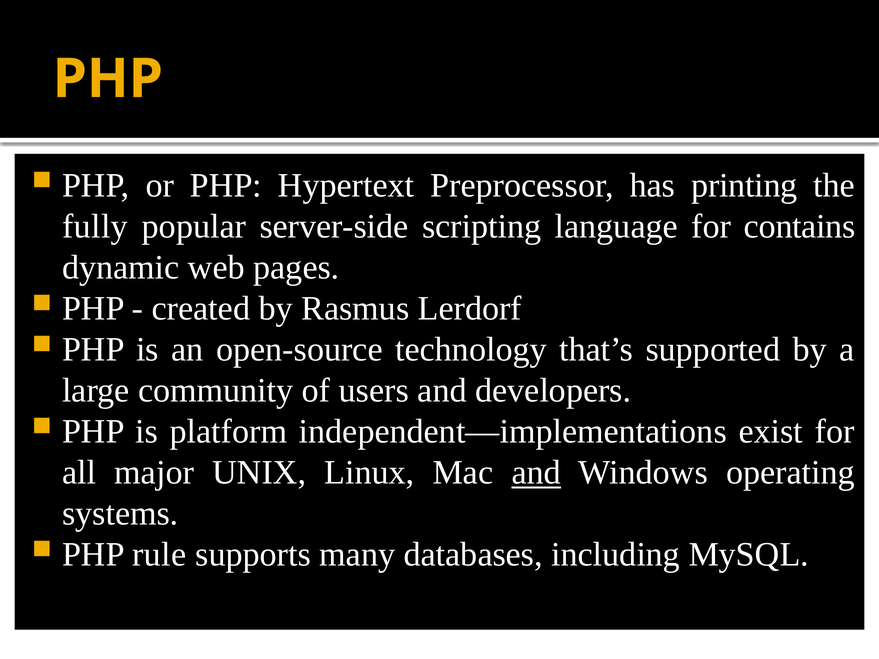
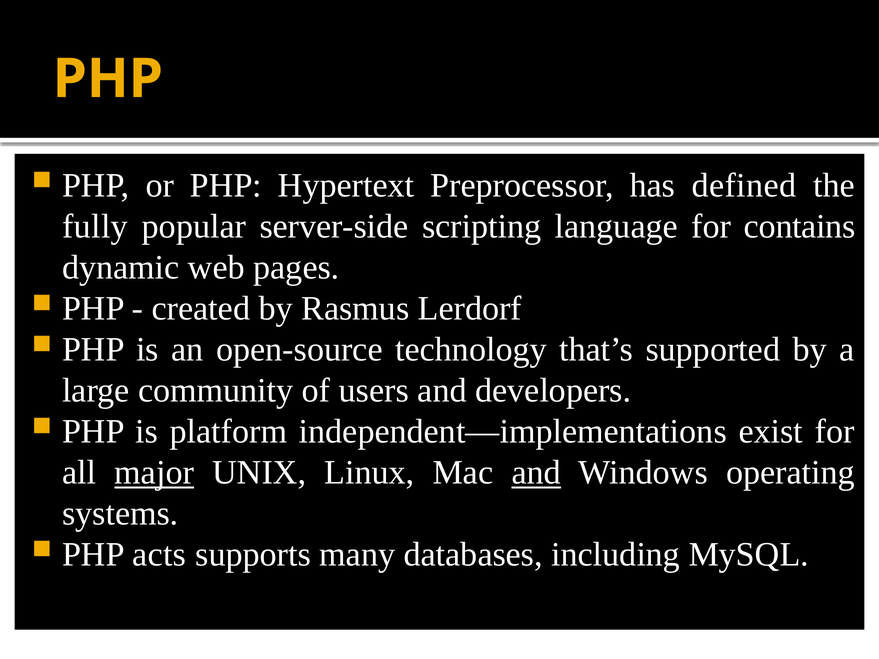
printing: printing -> defined
major underline: none -> present
rule: rule -> acts
